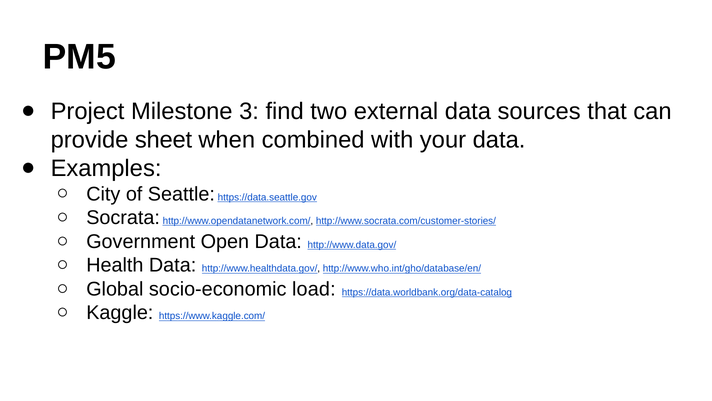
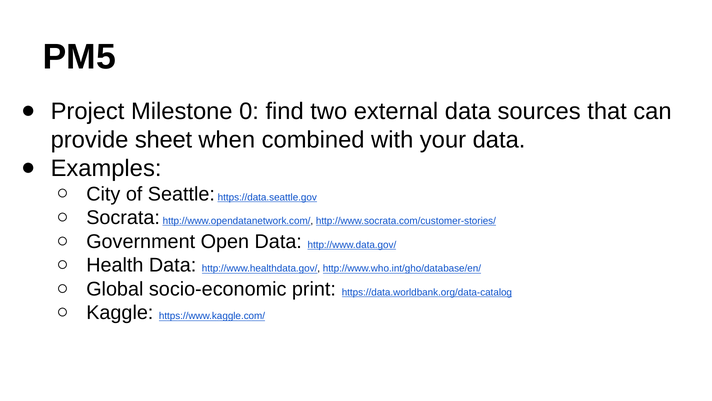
3: 3 -> 0
load: load -> print
